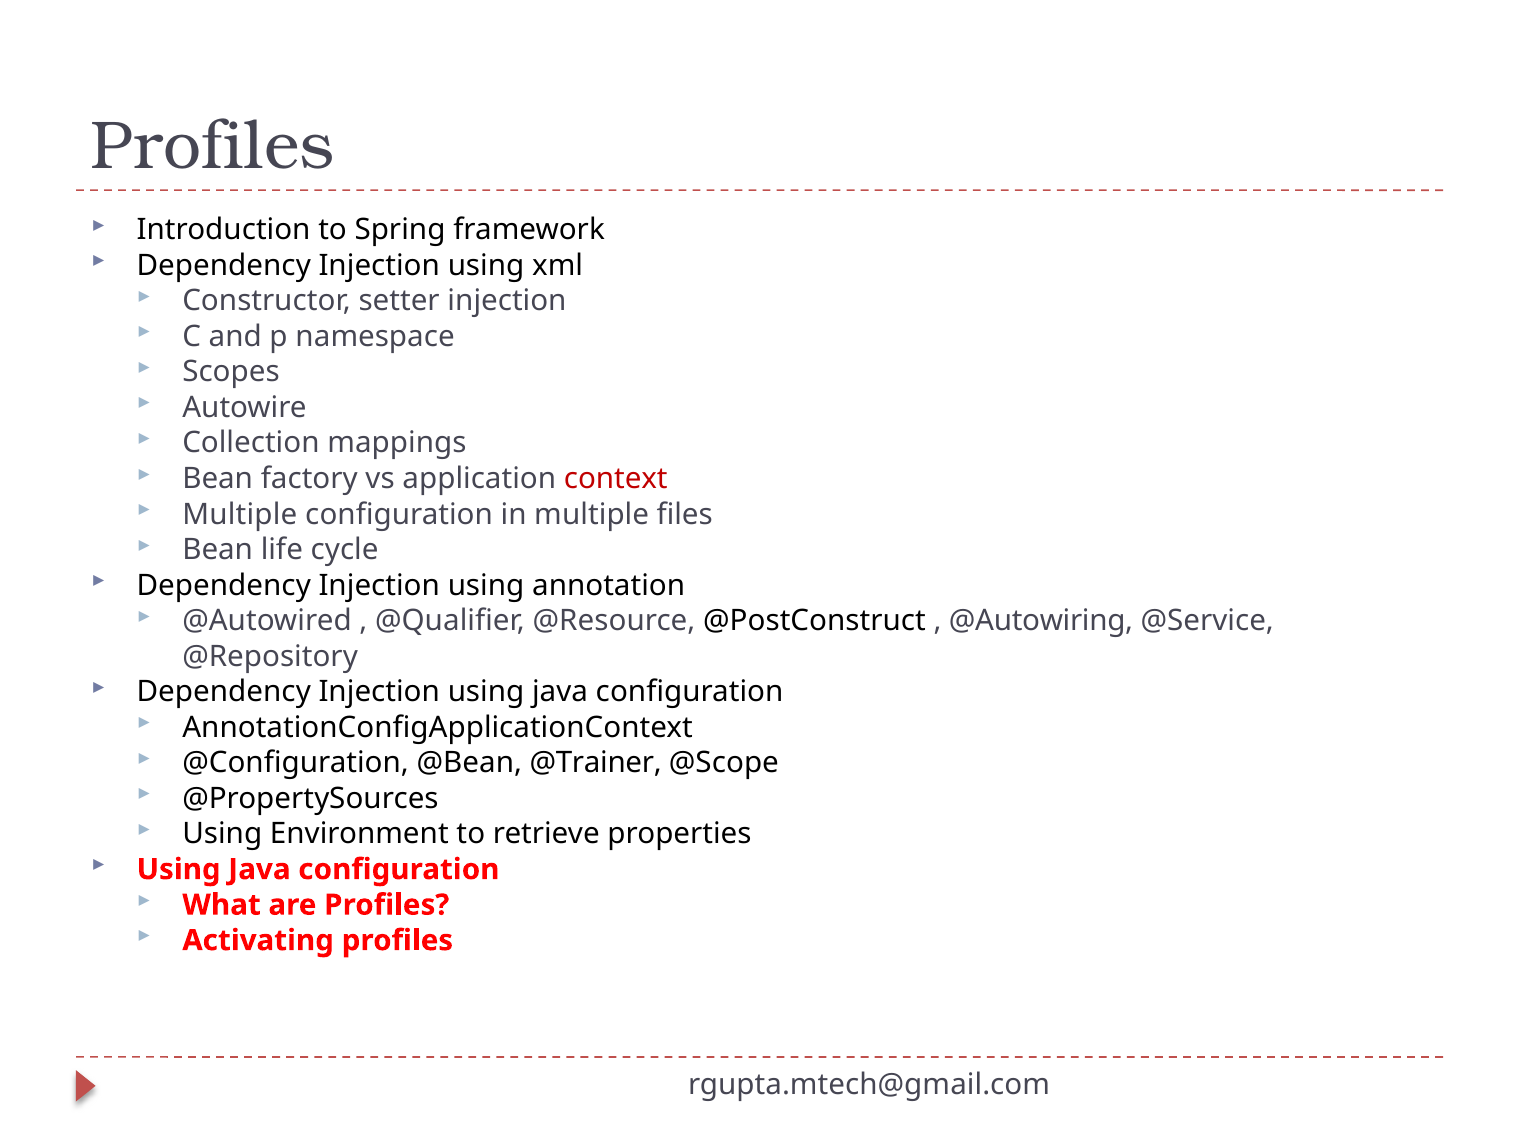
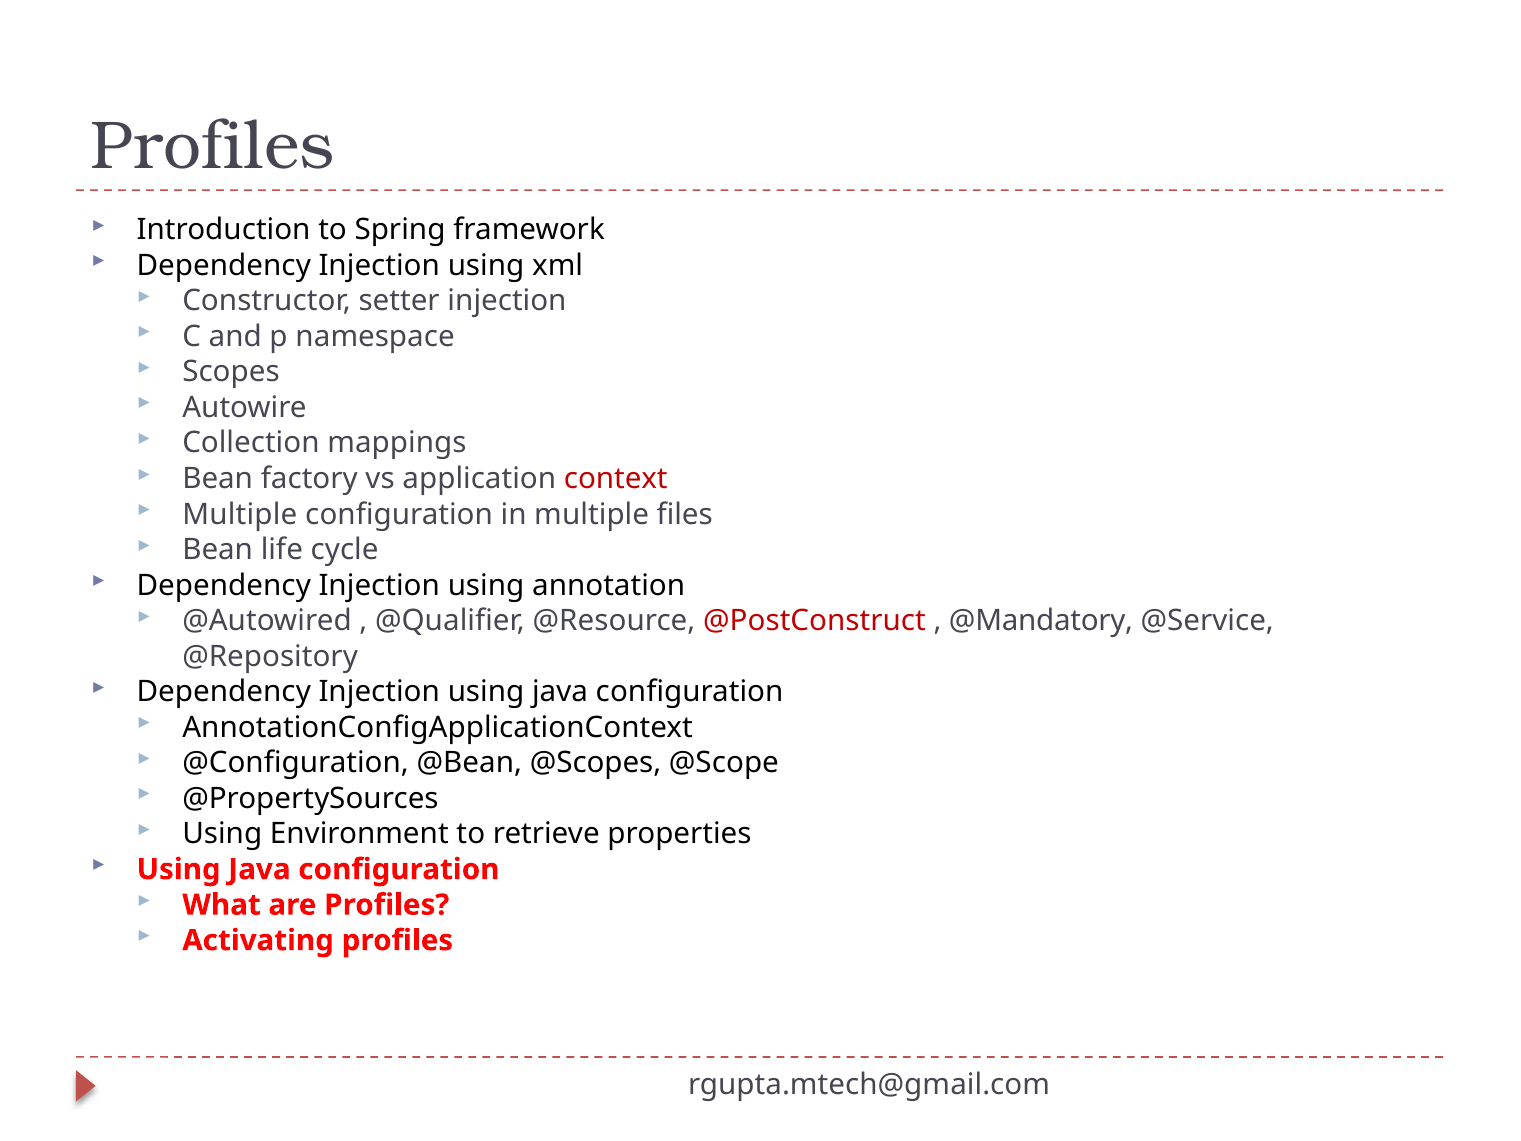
@PostConstruct colour: black -> red
@Autowiring: @Autowiring -> @Mandatory
@Trainer: @Trainer -> @Scopes
